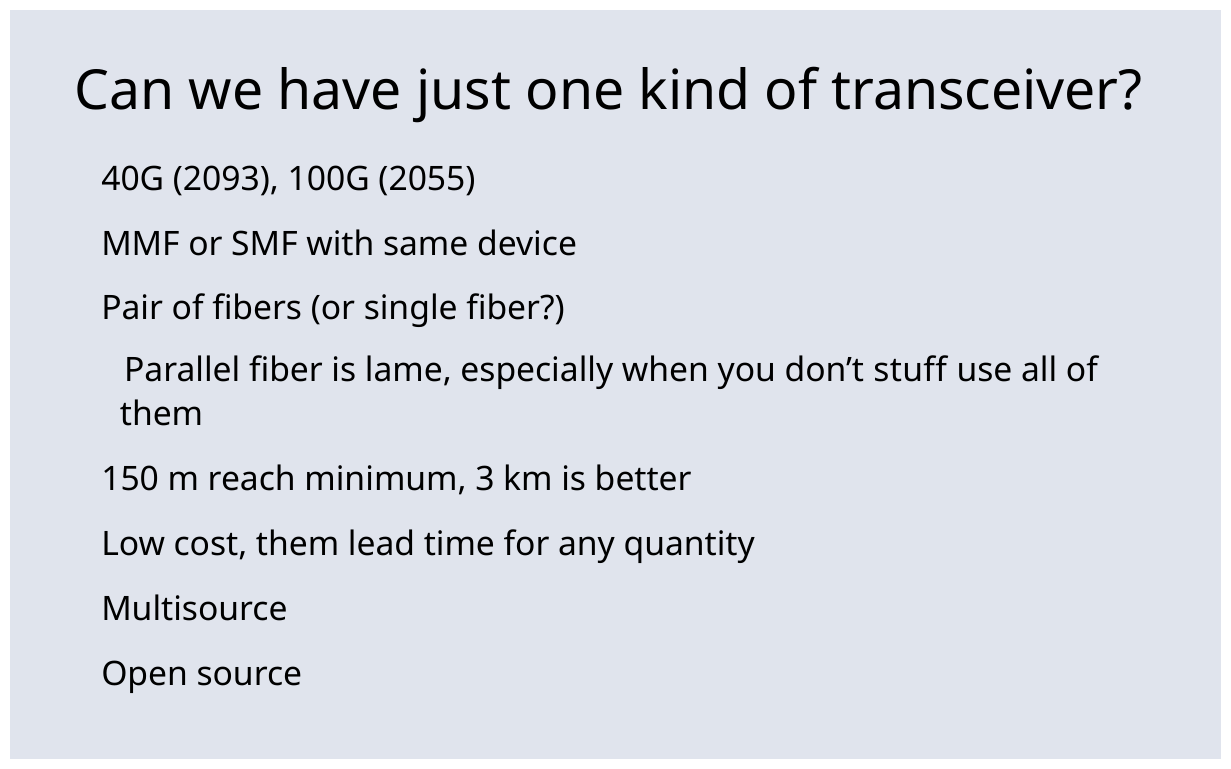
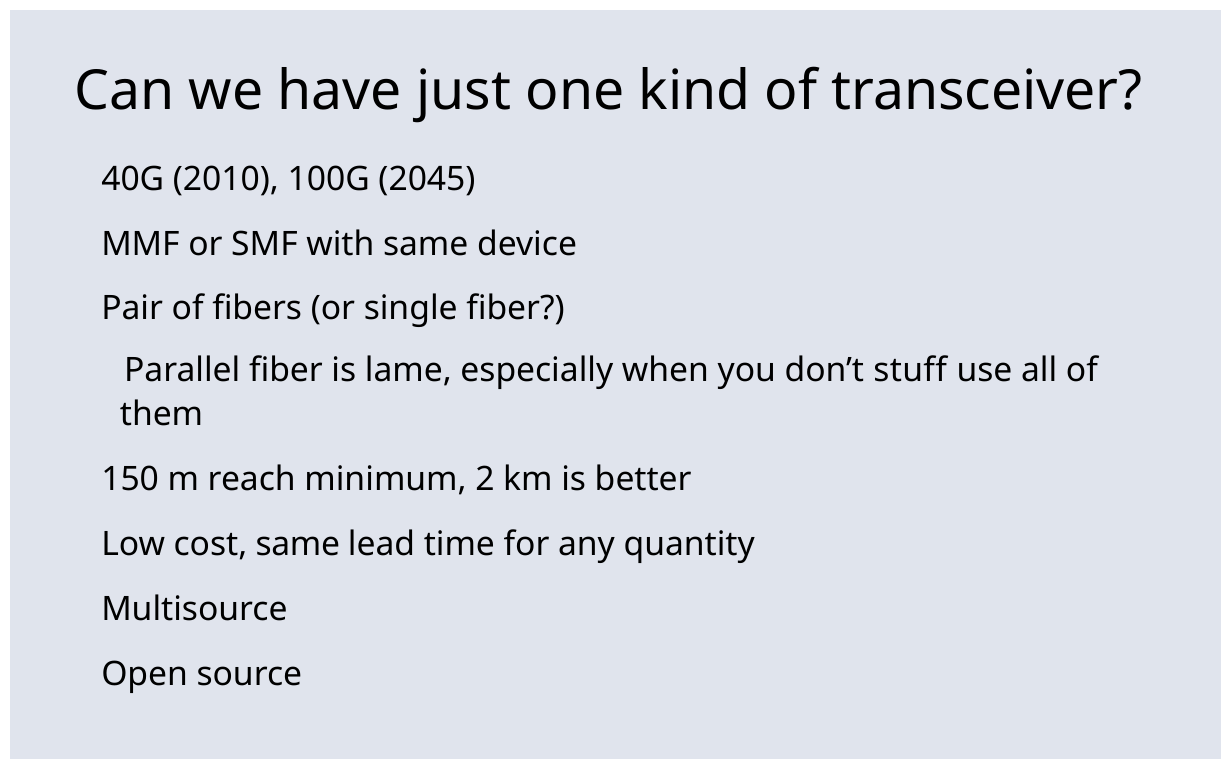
2093: 2093 -> 2010
2055: 2055 -> 2045
3: 3 -> 2
cost them: them -> same
